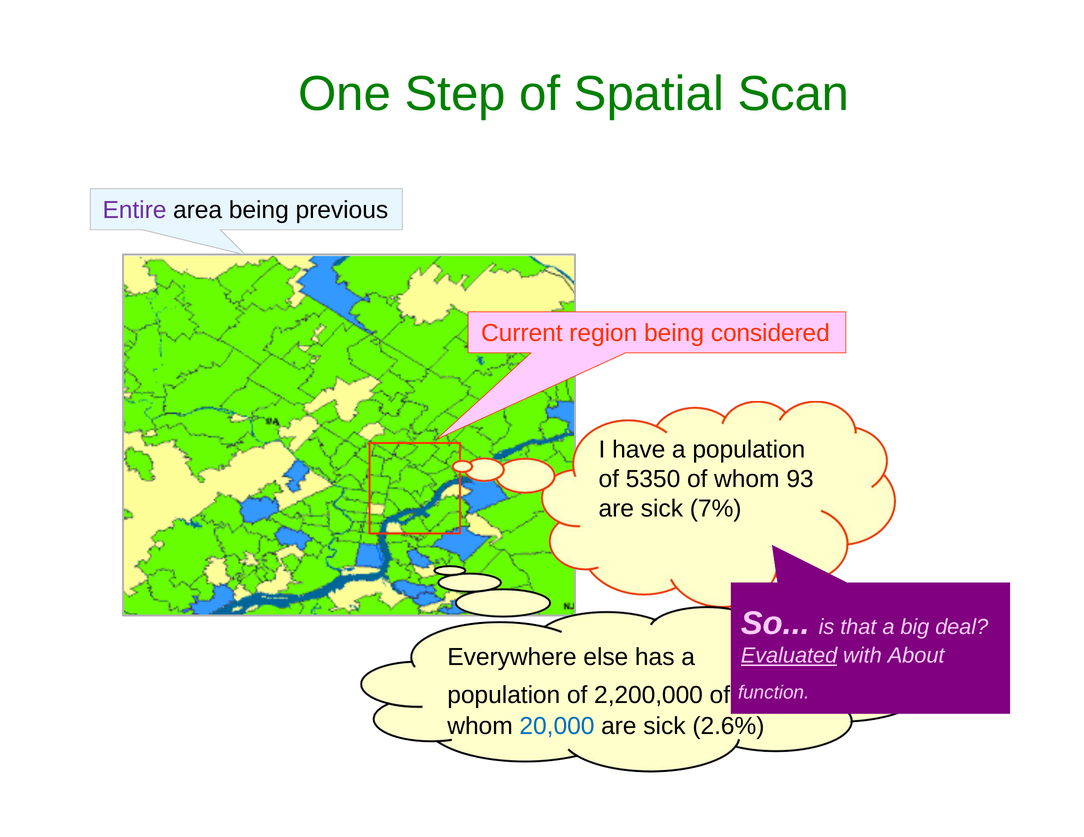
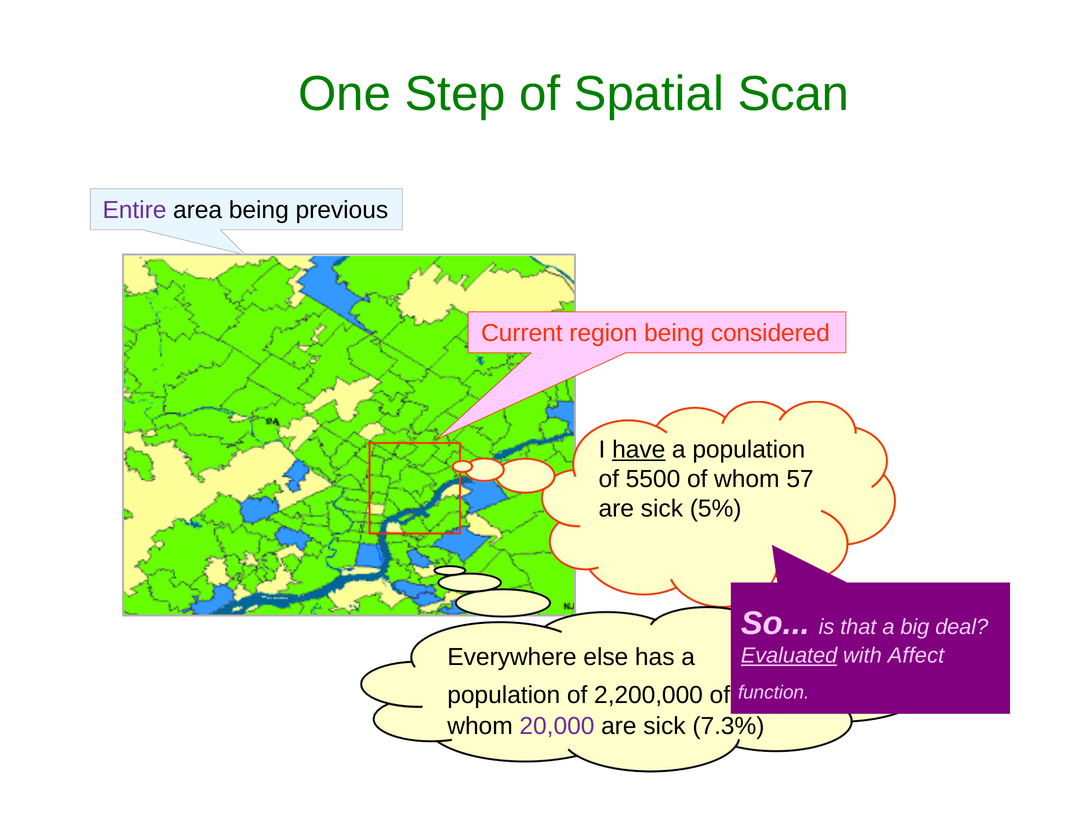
have underline: none -> present
5350: 5350 -> 5500
93: 93 -> 57
7%: 7% -> 5%
About: About -> Affect
20,000 colour: blue -> purple
2.6%: 2.6% -> 7.3%
